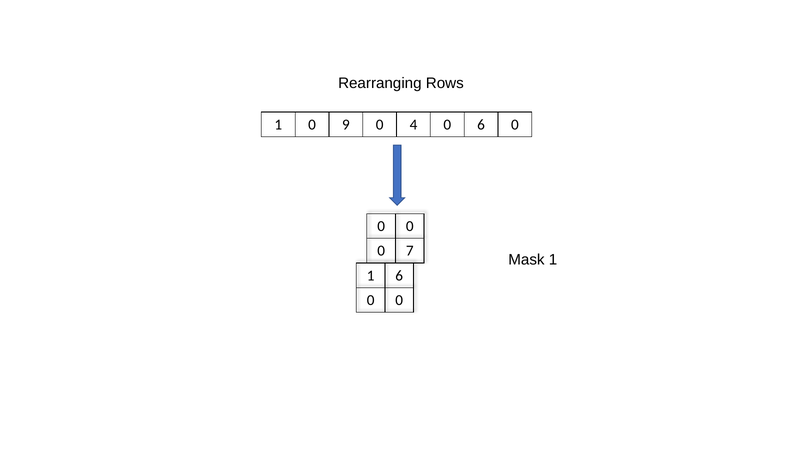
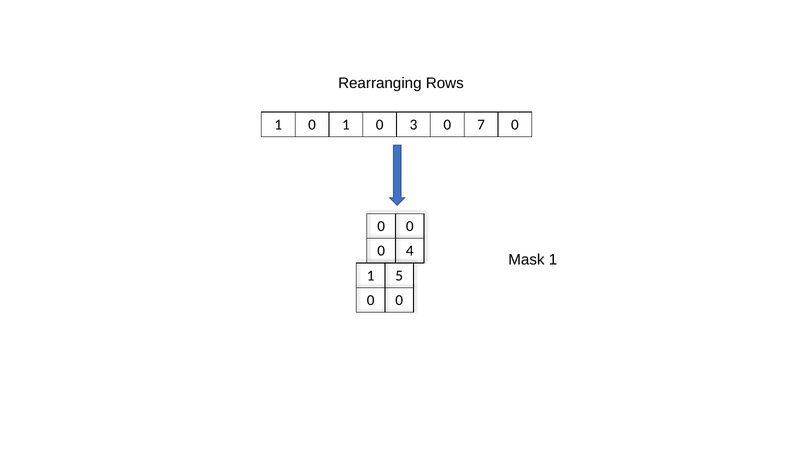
0 9: 9 -> 1
4: 4 -> 3
0 6: 6 -> 7
7: 7 -> 4
1 6: 6 -> 5
